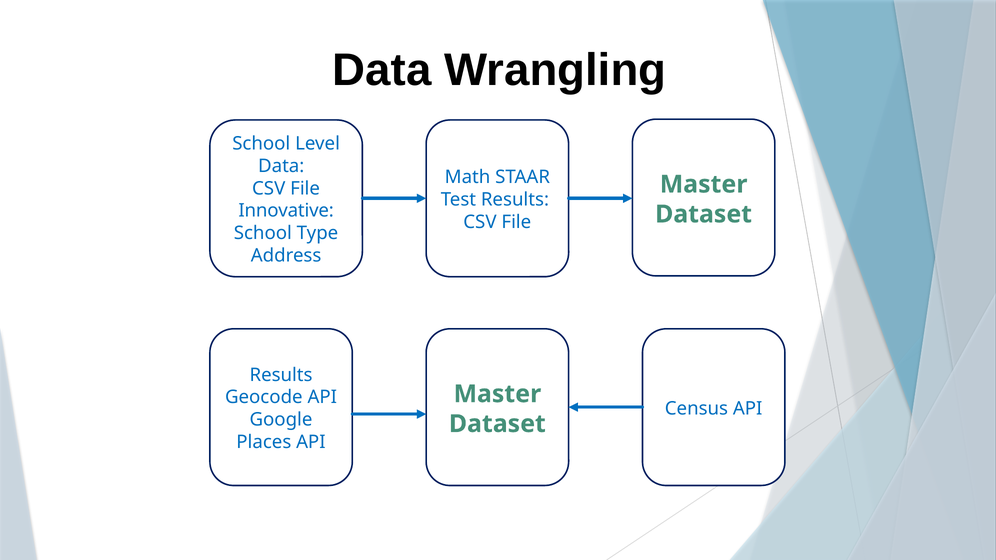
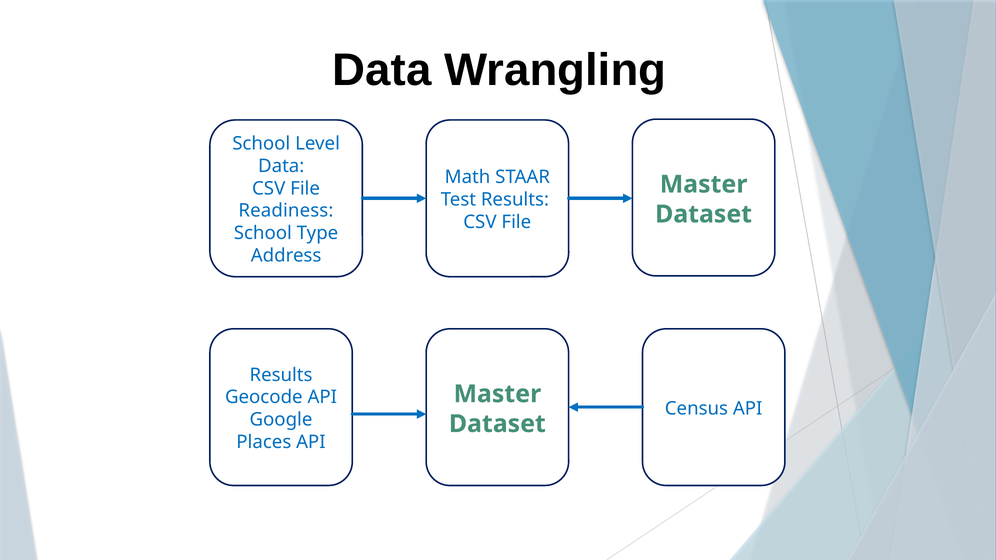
Innovative: Innovative -> Readiness
